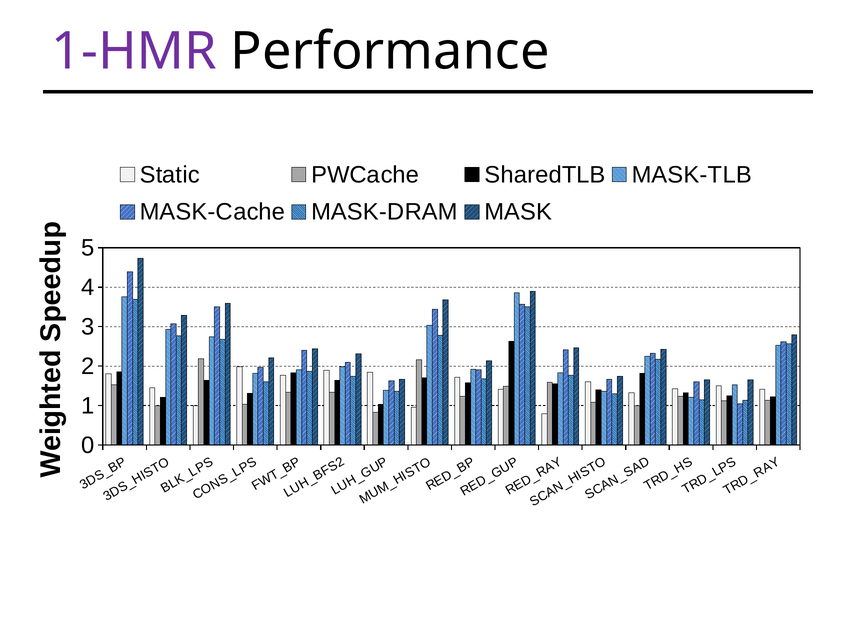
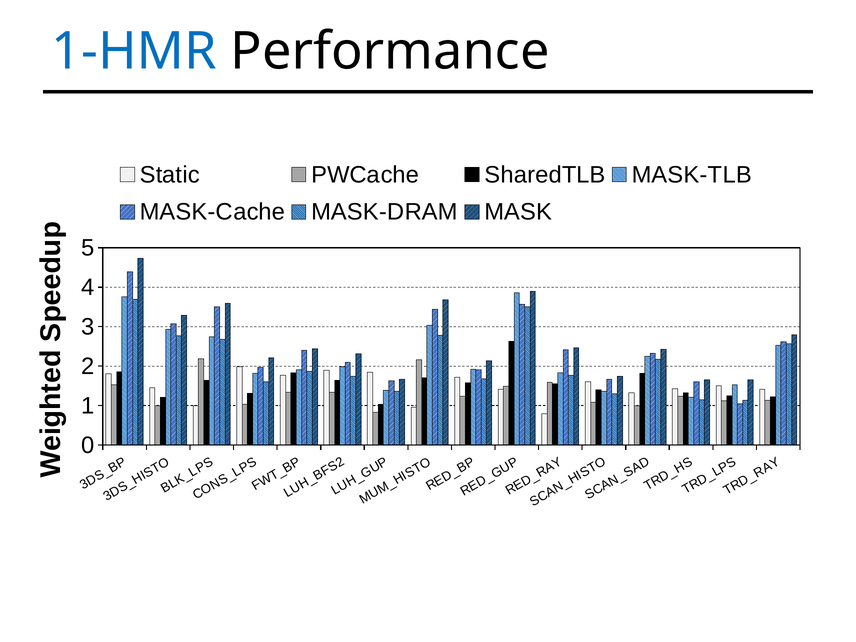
1-HMR colour: purple -> blue
